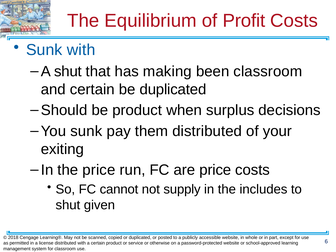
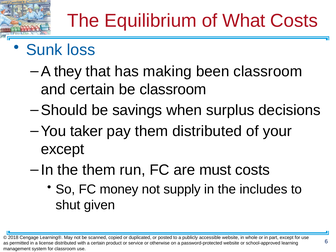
Profit: Profit -> What
Sunk with: with -> loss
A shut: shut -> they
be duplicated: duplicated -> classroom
be product: product -> savings
You sunk: sunk -> taker
exiting at (62, 149): exiting -> except
the price: price -> them
are price: price -> must
cannot: cannot -> money
